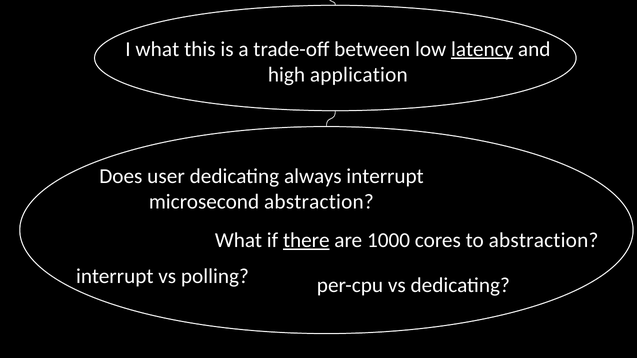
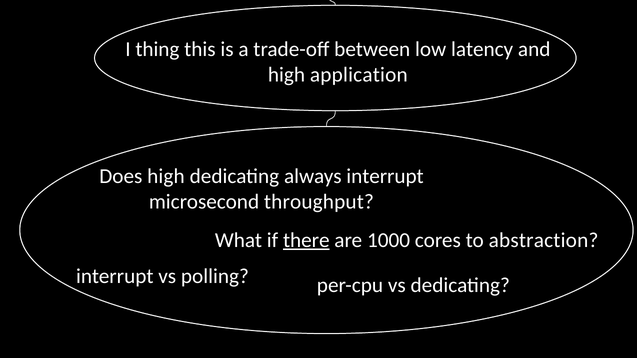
I what: what -> thing
latency underline: present -> none
Does user: user -> high
microsecond abstraction: abstraction -> throughput
